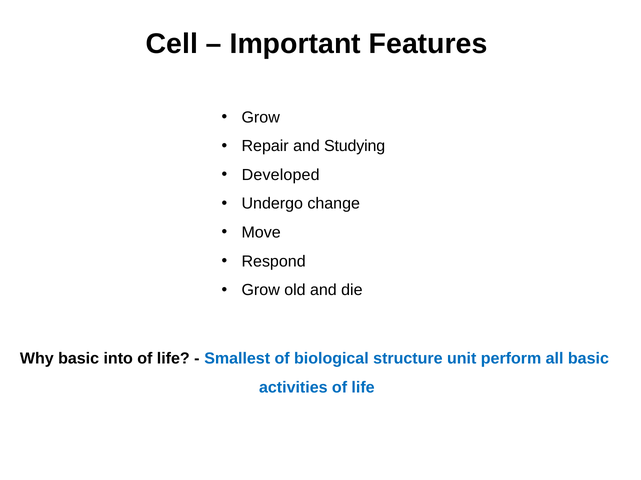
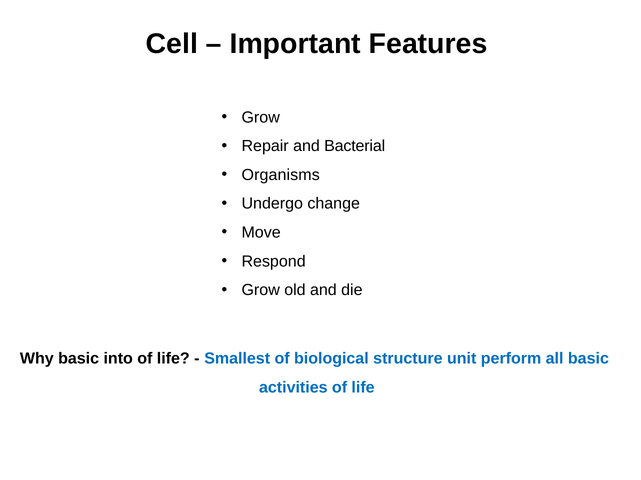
Studying: Studying -> Bacterial
Developed: Developed -> Organisms
